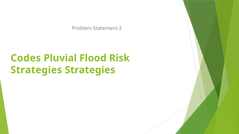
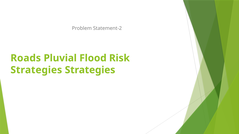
Codes: Codes -> Roads
